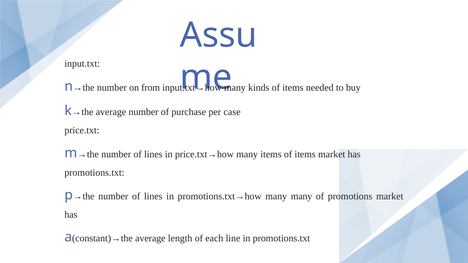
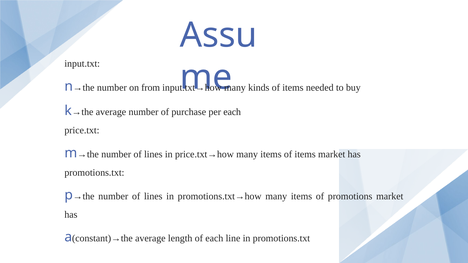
per case: case -> each
promotions.txt→how many many: many -> items
